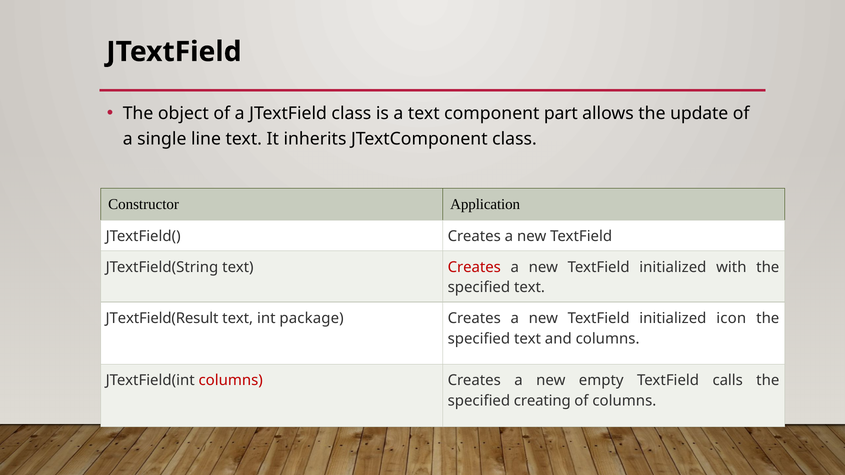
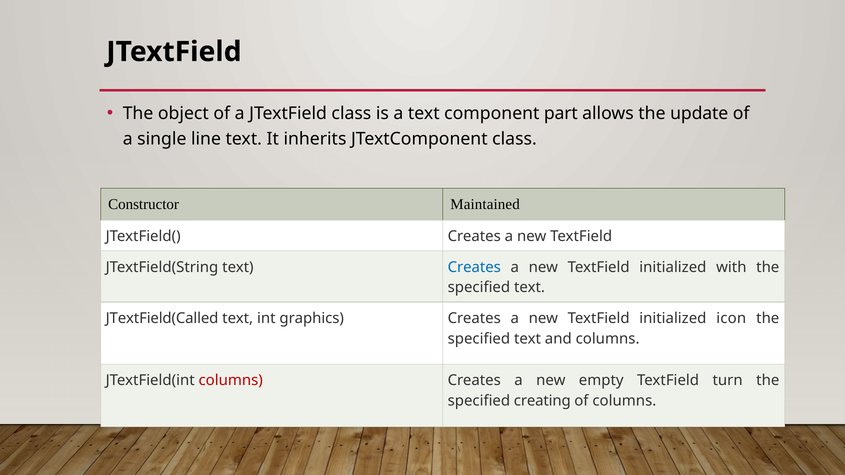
Application: Application -> Maintained
Creates at (474, 267) colour: red -> blue
JTextField(Result: JTextField(Result -> JTextField(Called
package: package -> graphics
calls: calls -> turn
